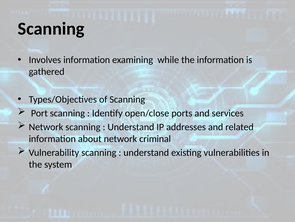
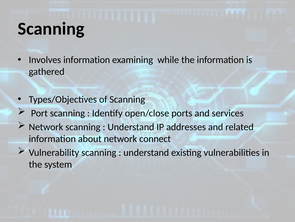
criminal: criminal -> connect
